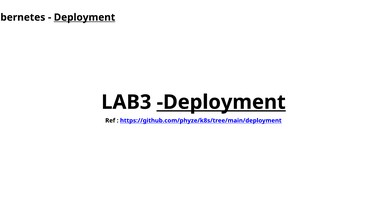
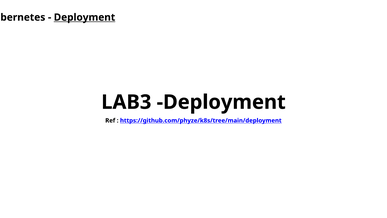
Deployment at (221, 102) underline: present -> none
